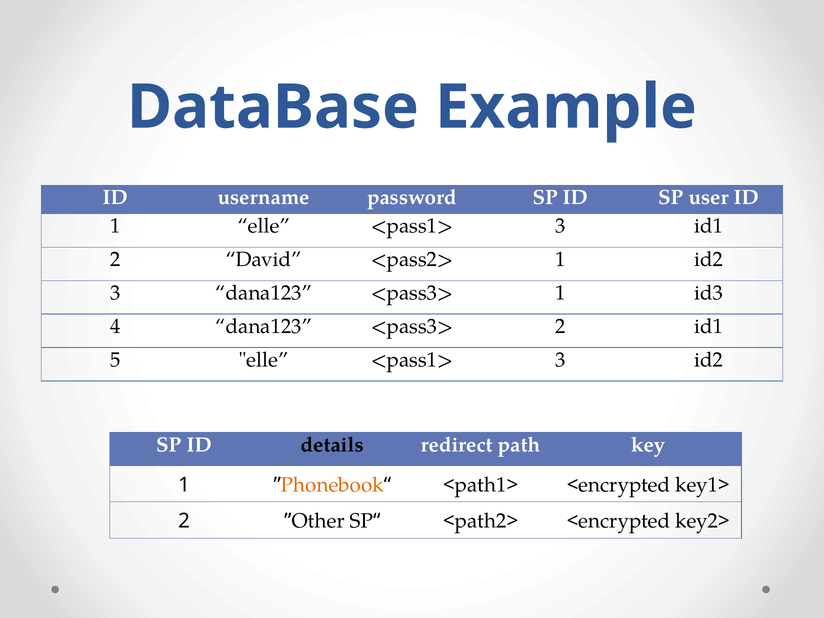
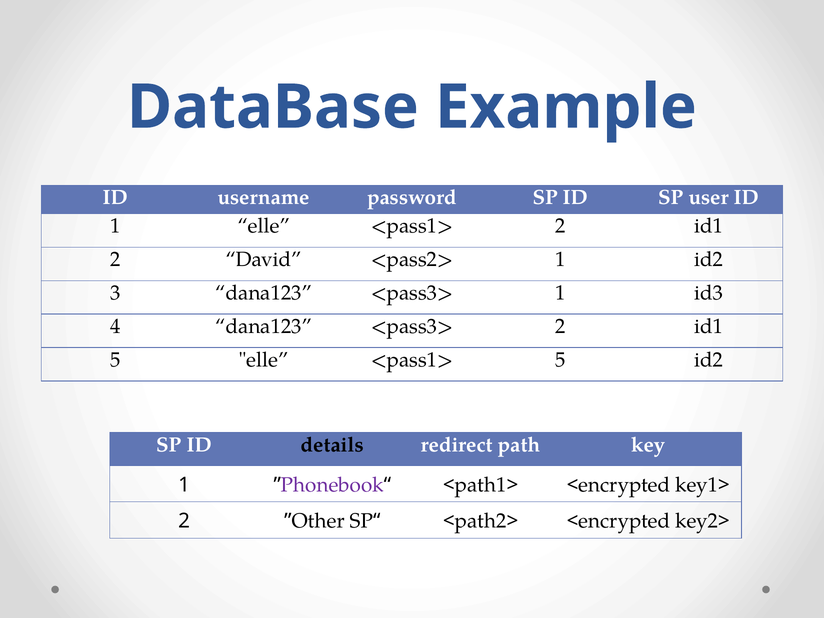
1 elle <pass1> 3: 3 -> 2
5 elle <pass1> 3: 3 -> 5
Phonebook colour: orange -> purple
